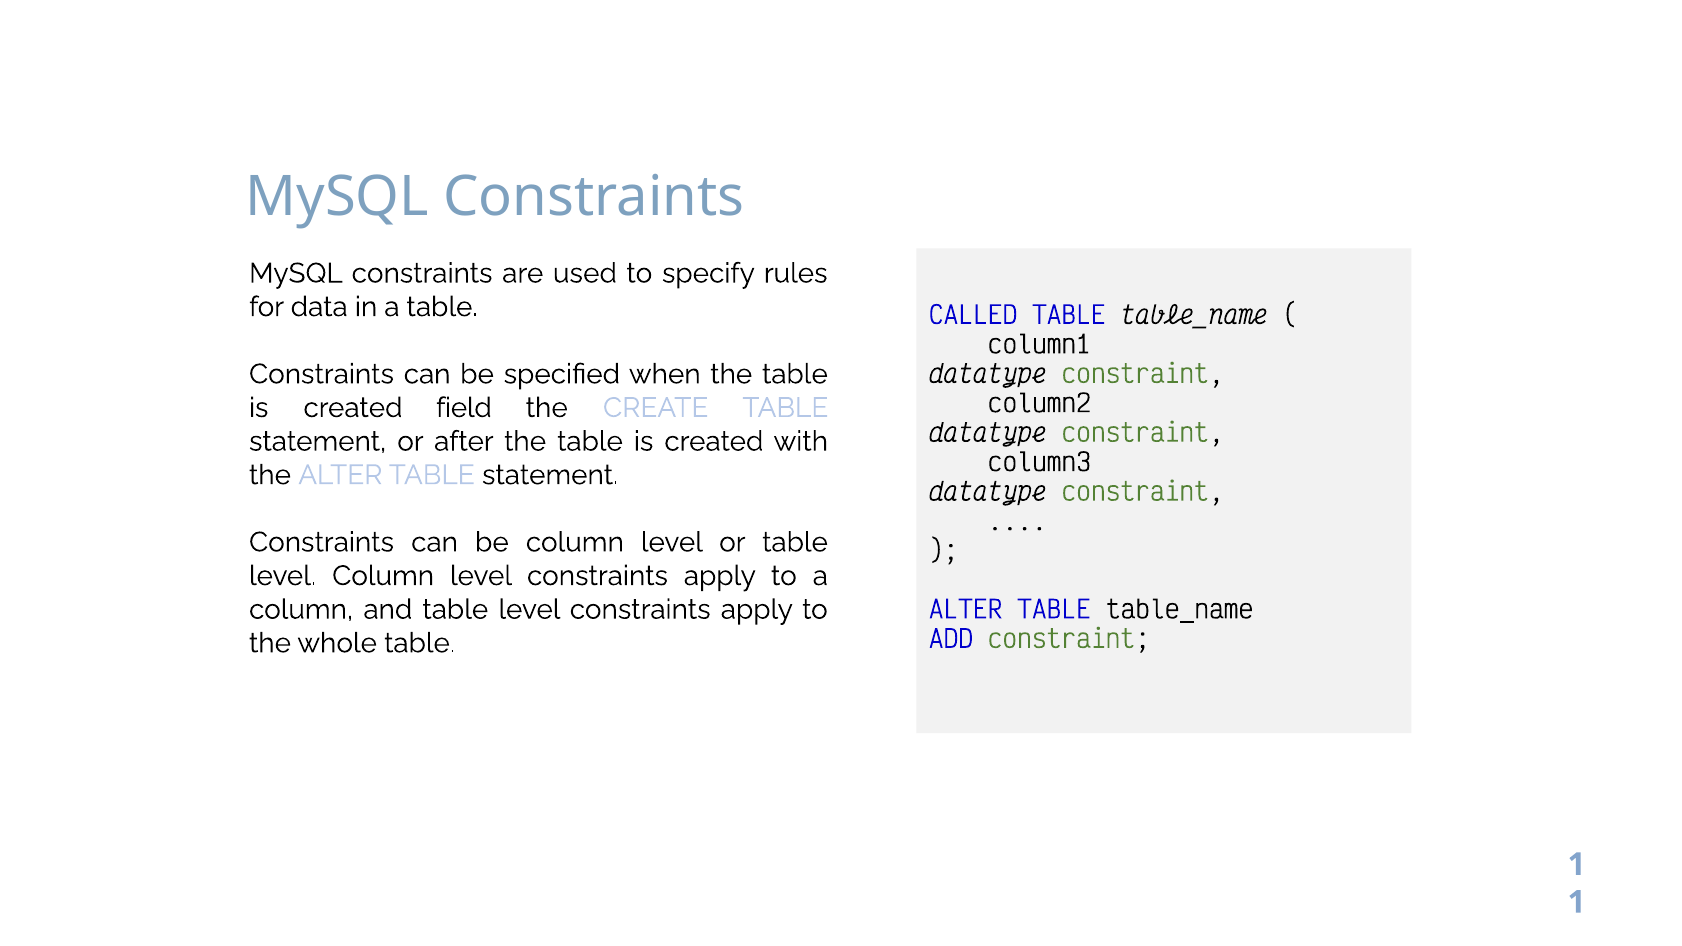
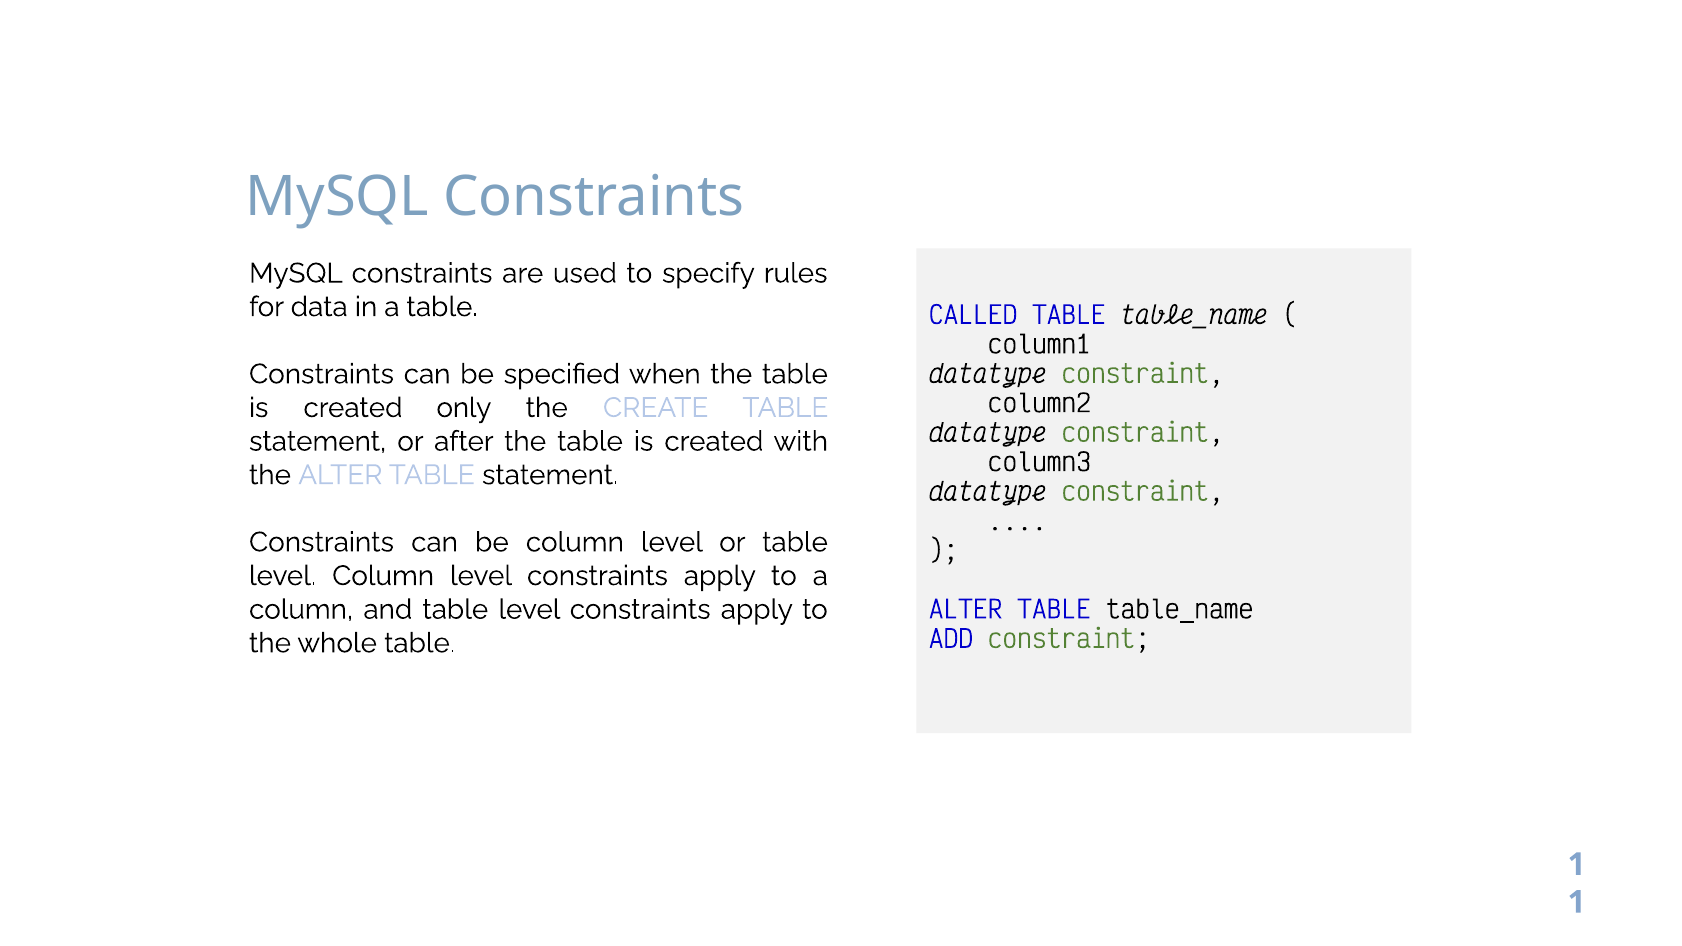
field: field -> only
